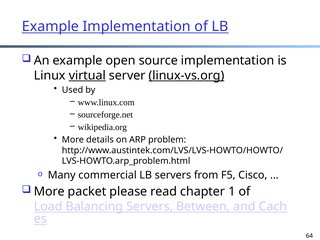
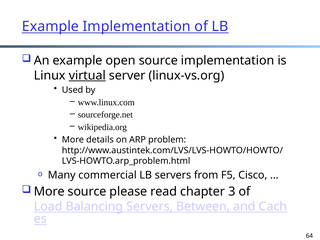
linux-vs.org underline: present -> none
More packet: packet -> source
1: 1 -> 3
